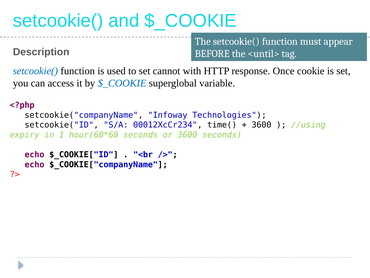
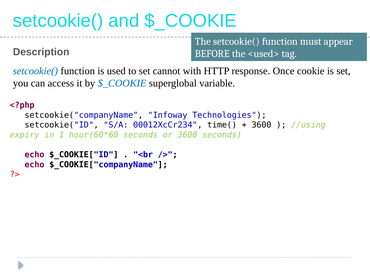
<until>: <until> -> <used>
